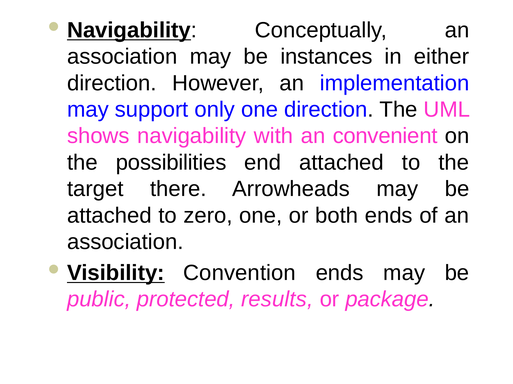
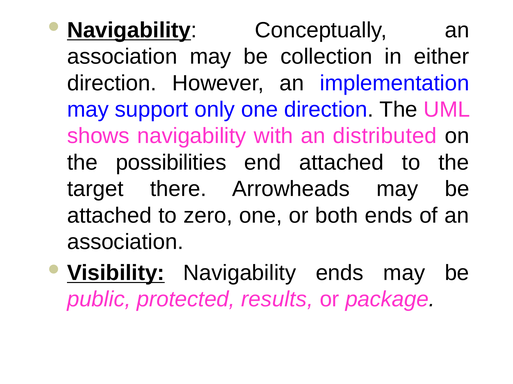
instances: instances -> collection
convenient: convenient -> distributed
Visibility Convention: Convention -> Navigability
